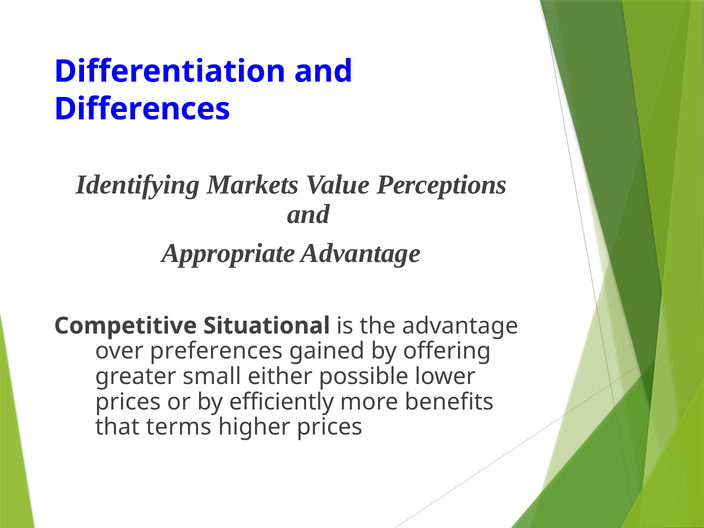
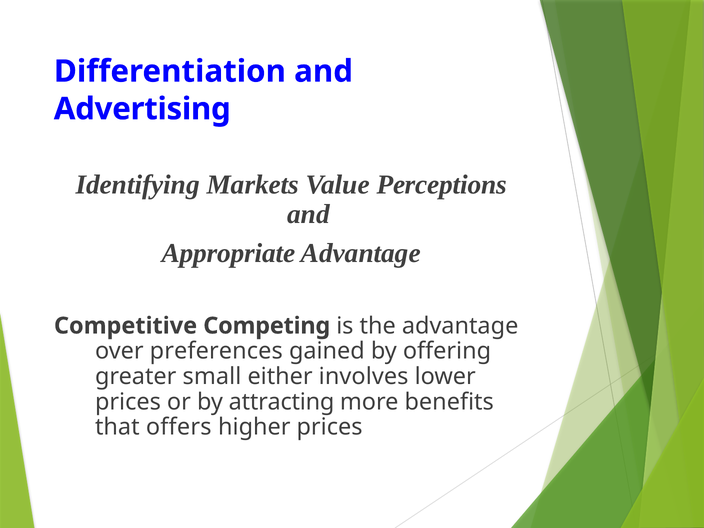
Differences: Differences -> Advertising
Situational: Situational -> Competing
possible: possible -> involves
efficiently: efficiently -> attracting
terms: terms -> offers
